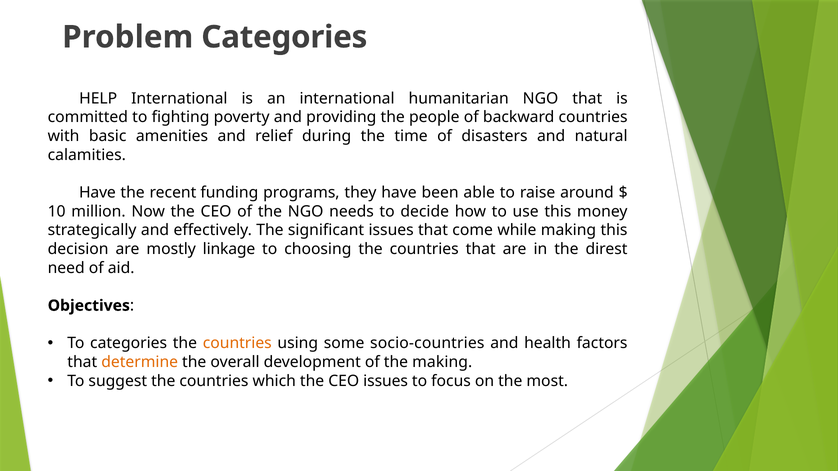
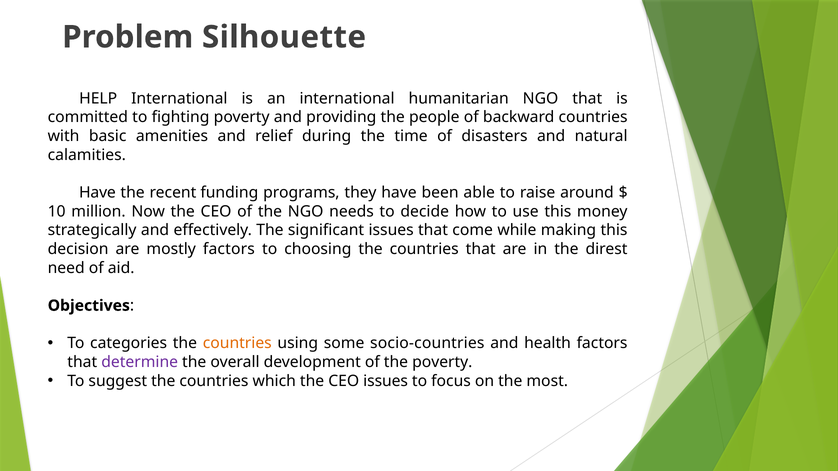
Problem Categories: Categories -> Silhouette
mostly linkage: linkage -> factors
determine colour: orange -> purple
the making: making -> poverty
